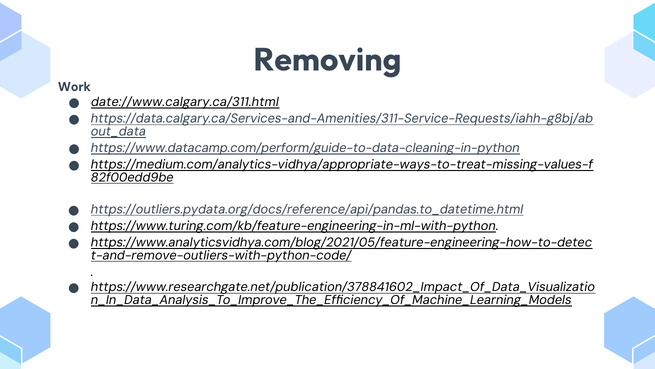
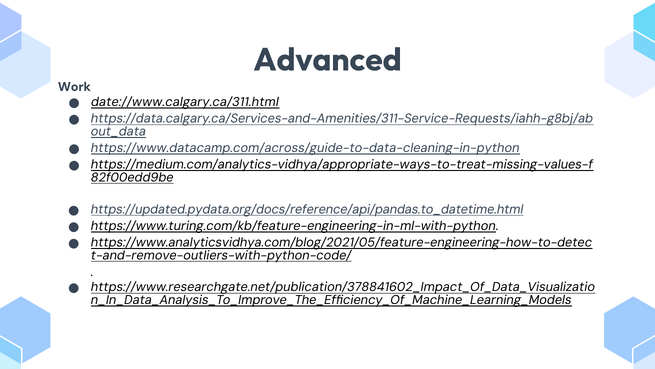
Removing: Removing -> Advanced
https://www.datacamp.com/perform/guide-to-data-cleaning-in-python: https://www.datacamp.com/perform/guide-to-data-cleaning-in-python -> https://www.datacamp.com/across/guide-to-data-cleaning-in-python
https://outliers.pydata.org/docs/reference/api/pandas.to_datetime.html: https://outliers.pydata.org/docs/reference/api/pandas.to_datetime.html -> https://updated.pydata.org/docs/reference/api/pandas.to_datetime.html
